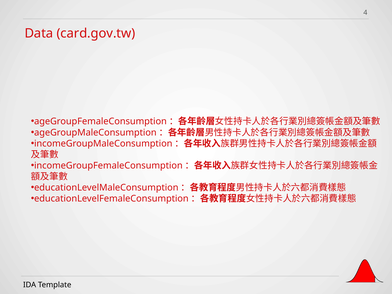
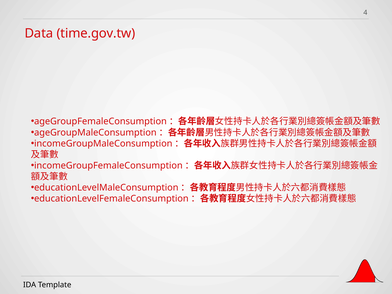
card.gov.tw: card.gov.tw -> time.gov.tw
